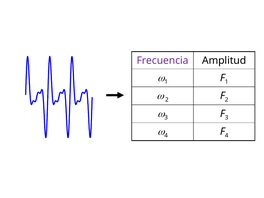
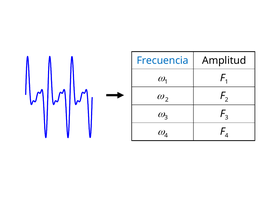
Frecuencia colour: purple -> blue
